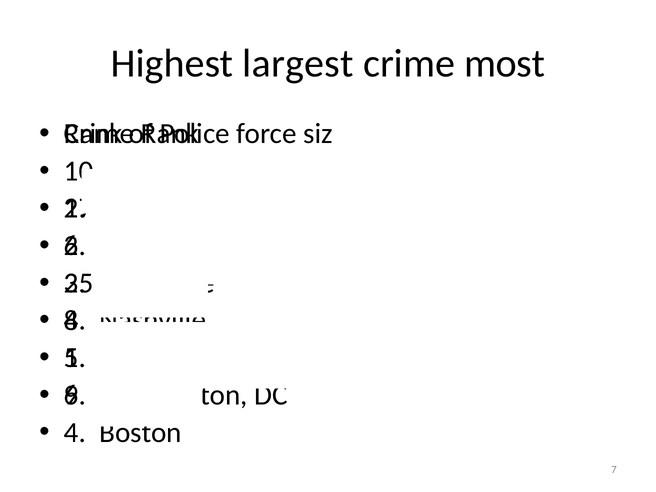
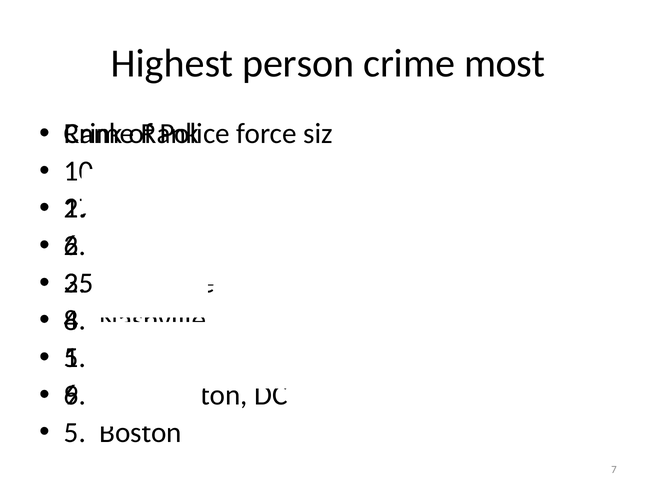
largest: largest -> person
4 at (75, 432): 4 -> 5
